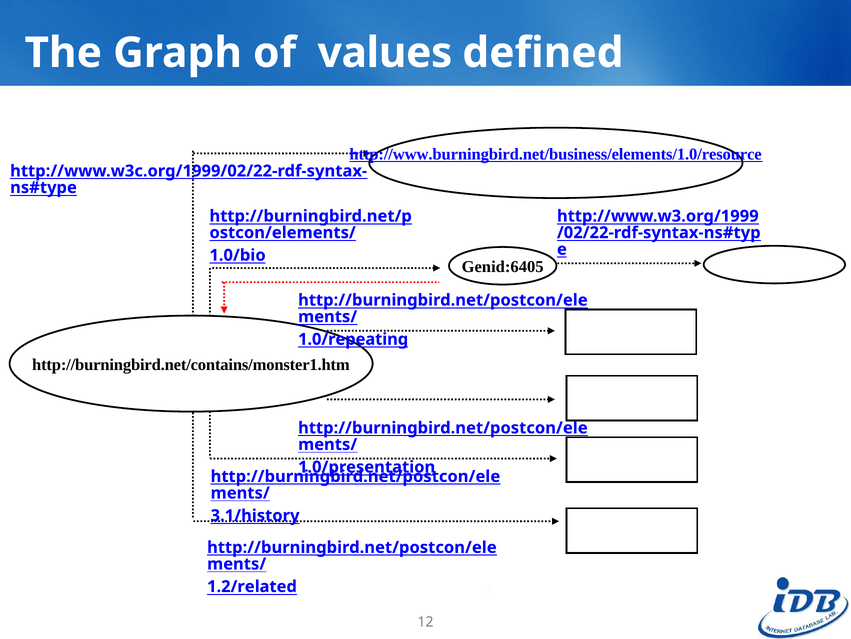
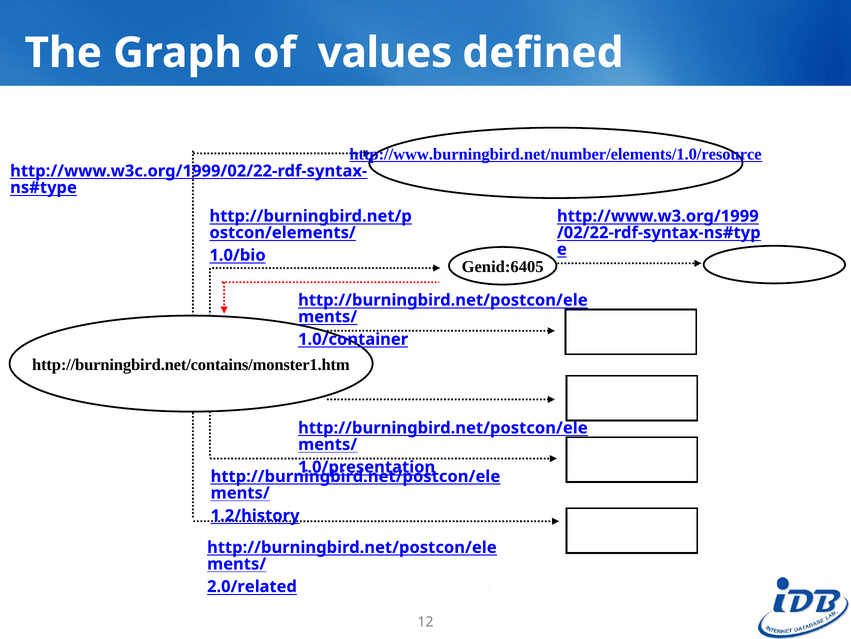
http://www.burningbird.net/business/elements/1.0/resource: http://www.burningbird.net/business/elements/1.0/resource -> http://www.burningbird.net/number/elements/1.0/resource
1.0/repeating: 1.0/repeating -> 1.0/container
3.1/history: 3.1/history -> 1.2/history
1.2/related: 1.2/related -> 2.0/related
